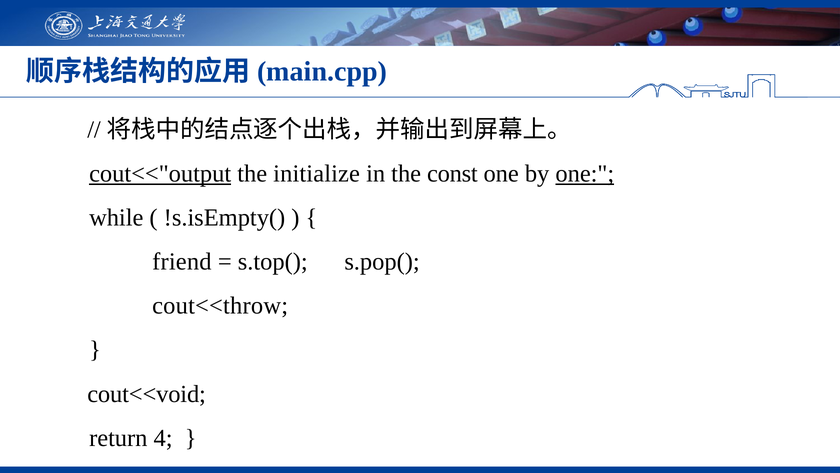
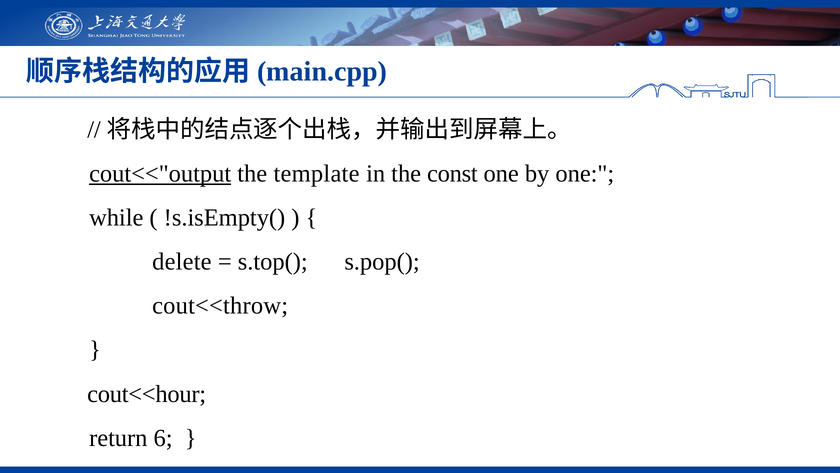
initialize: initialize -> template
one at (585, 173) underline: present -> none
friend: friend -> delete
cout<<void: cout<<void -> cout<<hour
4: 4 -> 6
